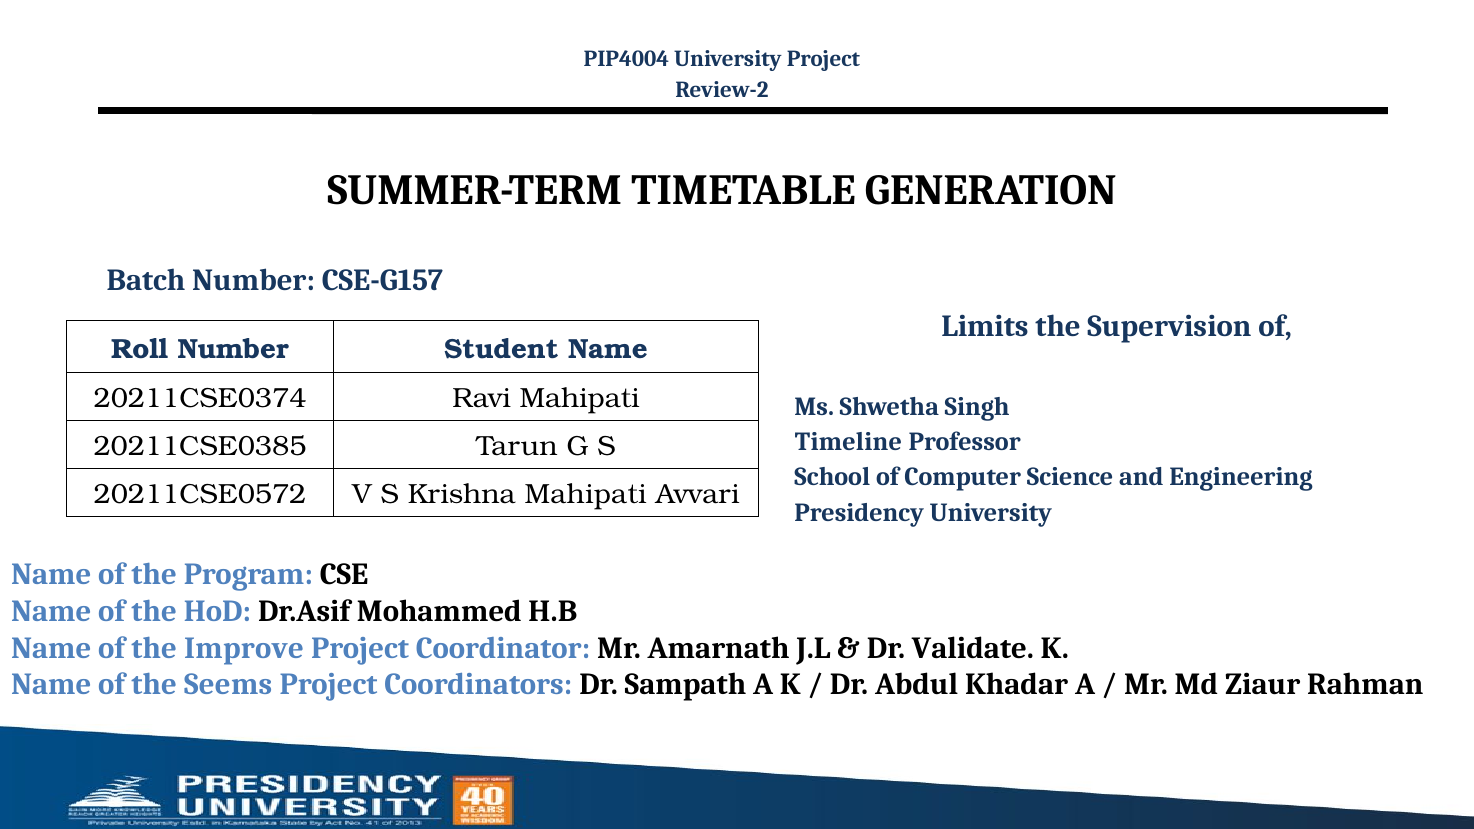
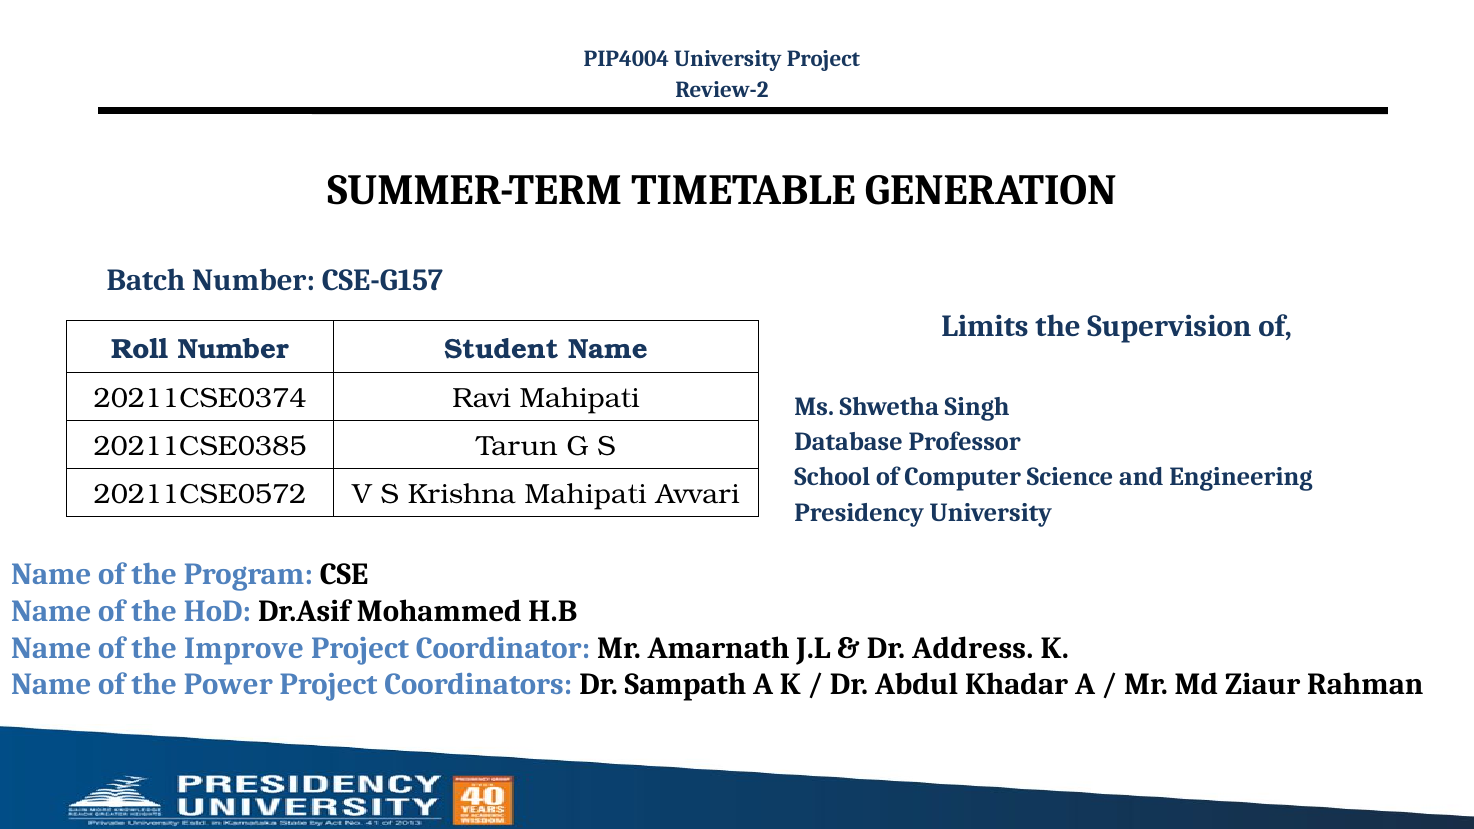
Timeline: Timeline -> Database
Validate: Validate -> Address
Seems: Seems -> Power
